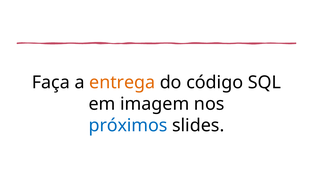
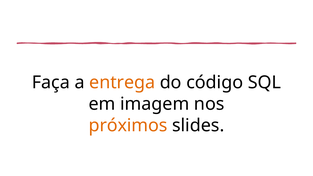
próximos colour: blue -> orange
